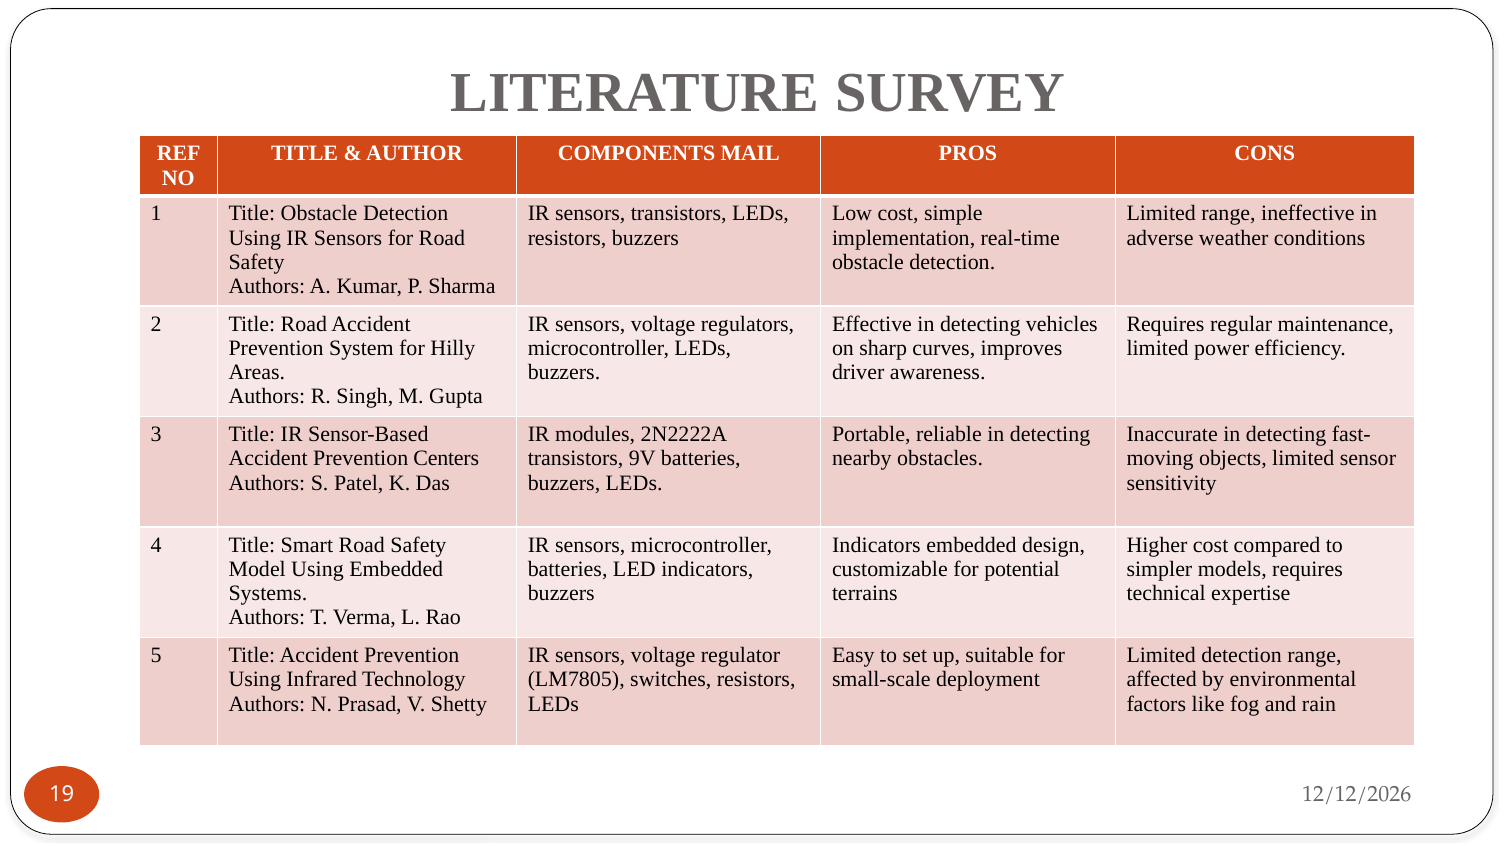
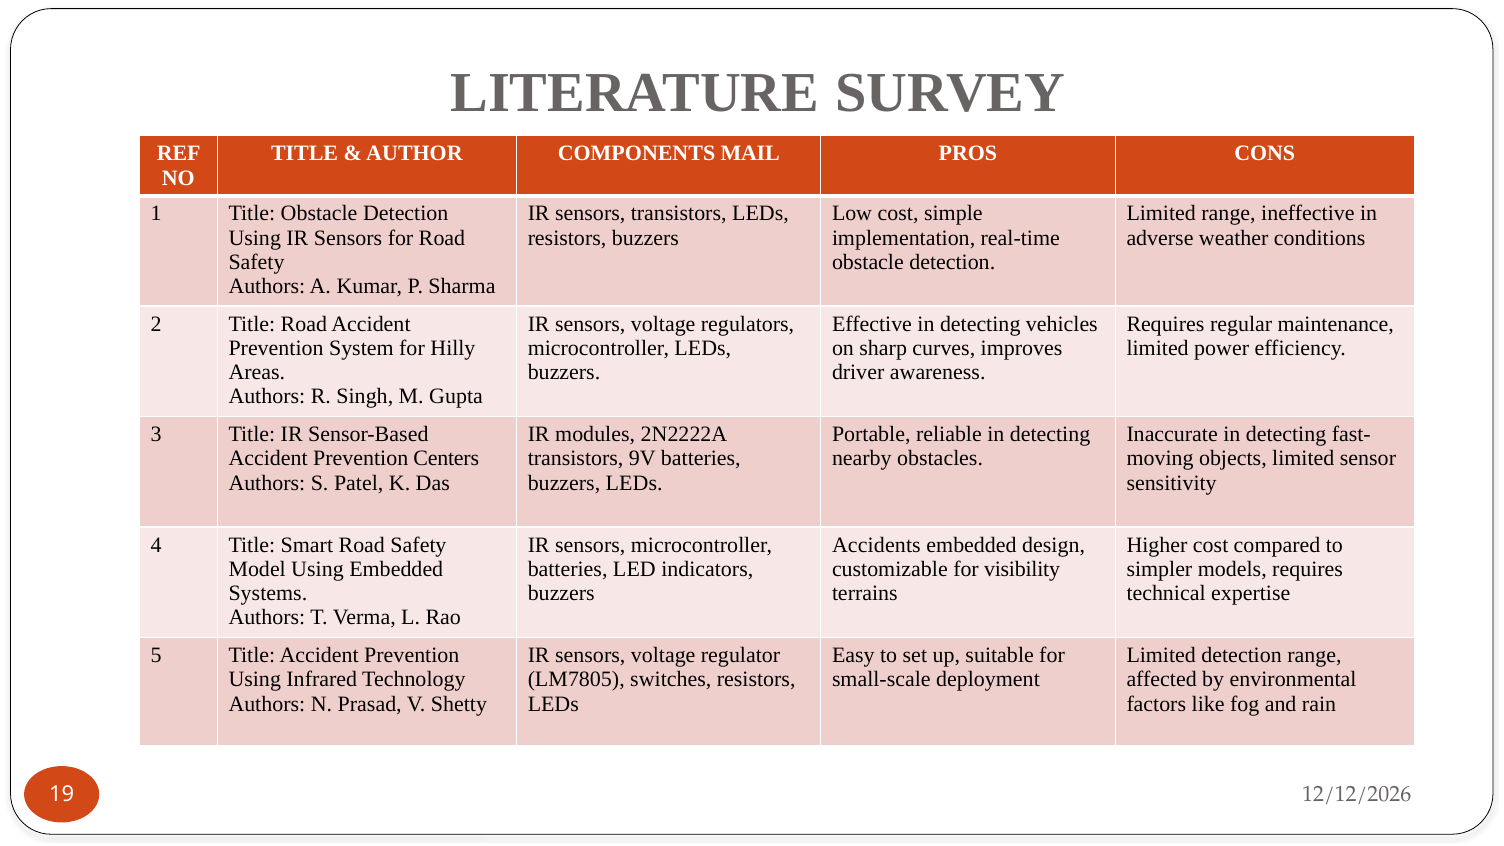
Indicators at (876, 545): Indicators -> Accidents
potential: potential -> visibility
